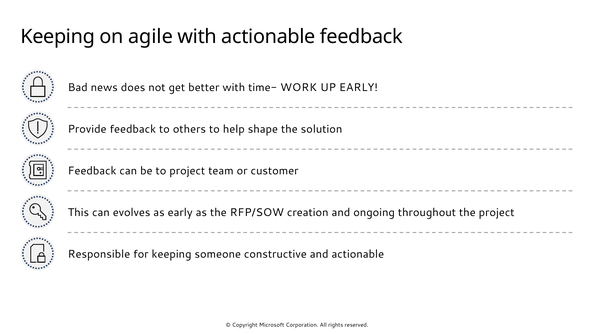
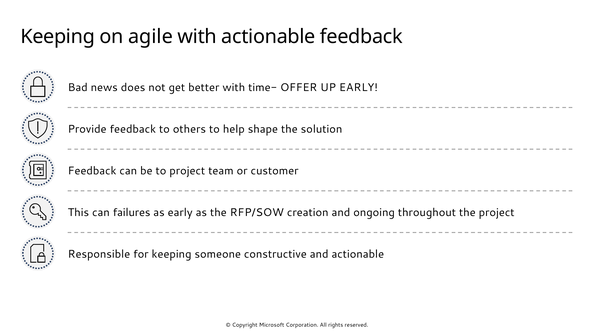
WORK: WORK -> OFFER
evolves: evolves -> failures
